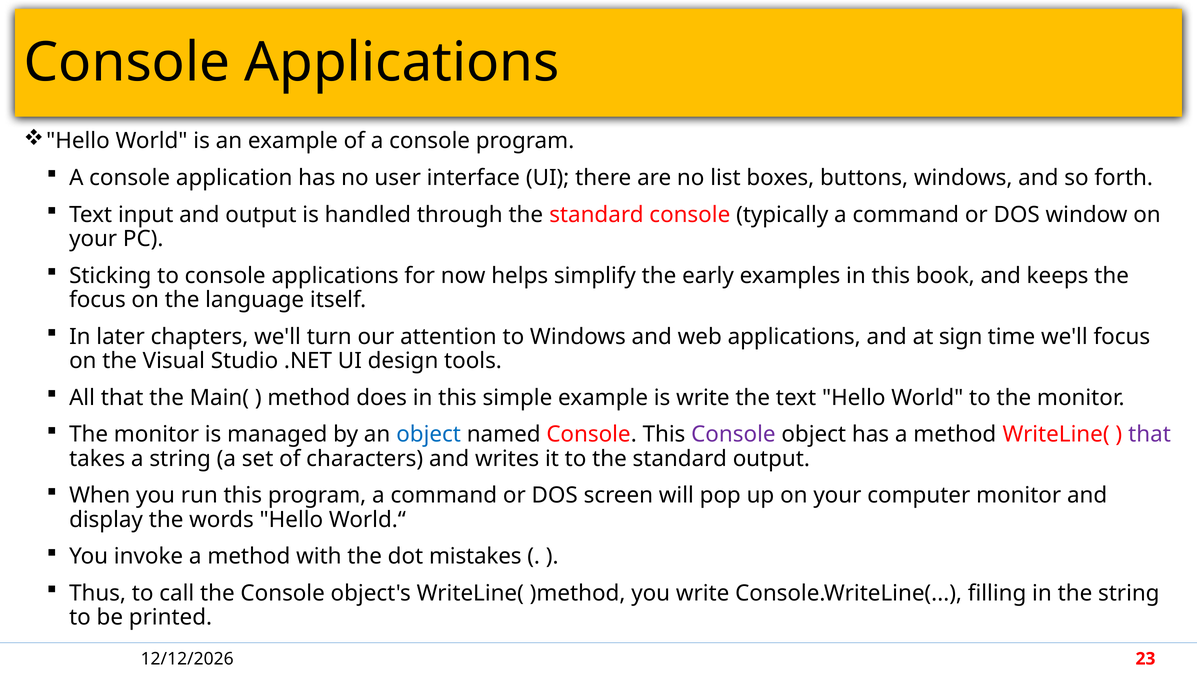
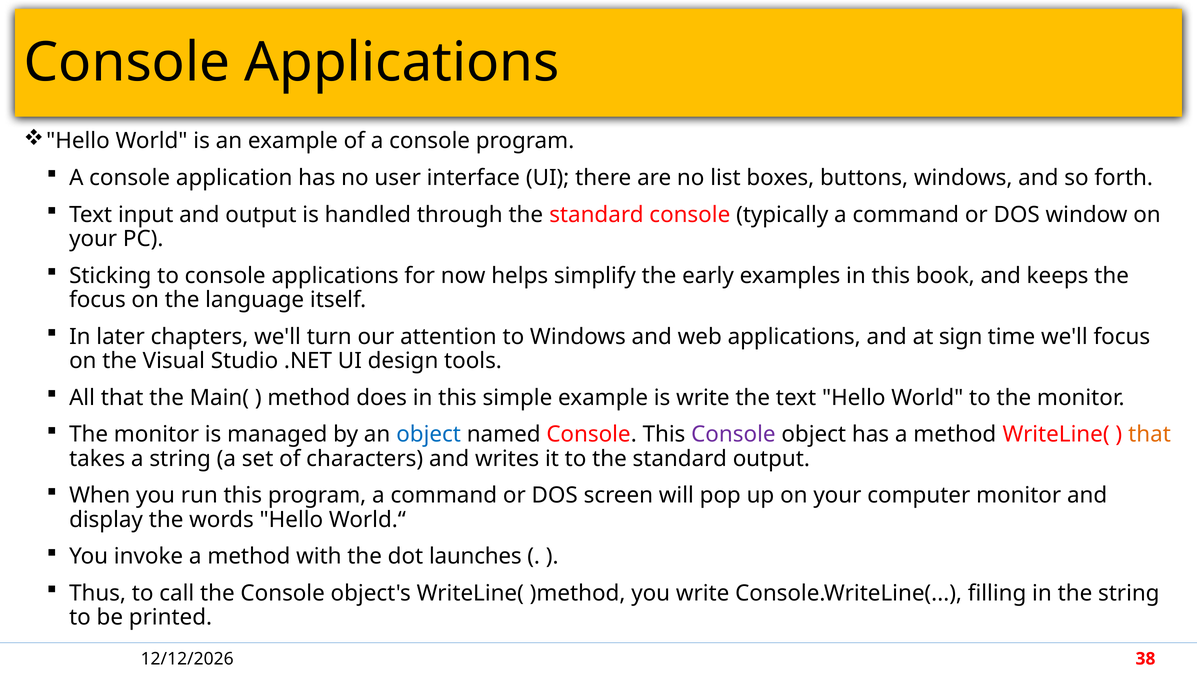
that at (1150, 434) colour: purple -> orange
mistakes: mistakes -> launches
23: 23 -> 38
